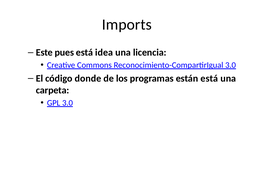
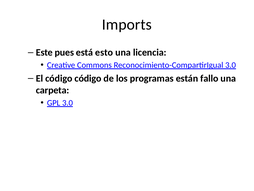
idea: idea -> esto
código donde: donde -> código
están está: está -> fallo
